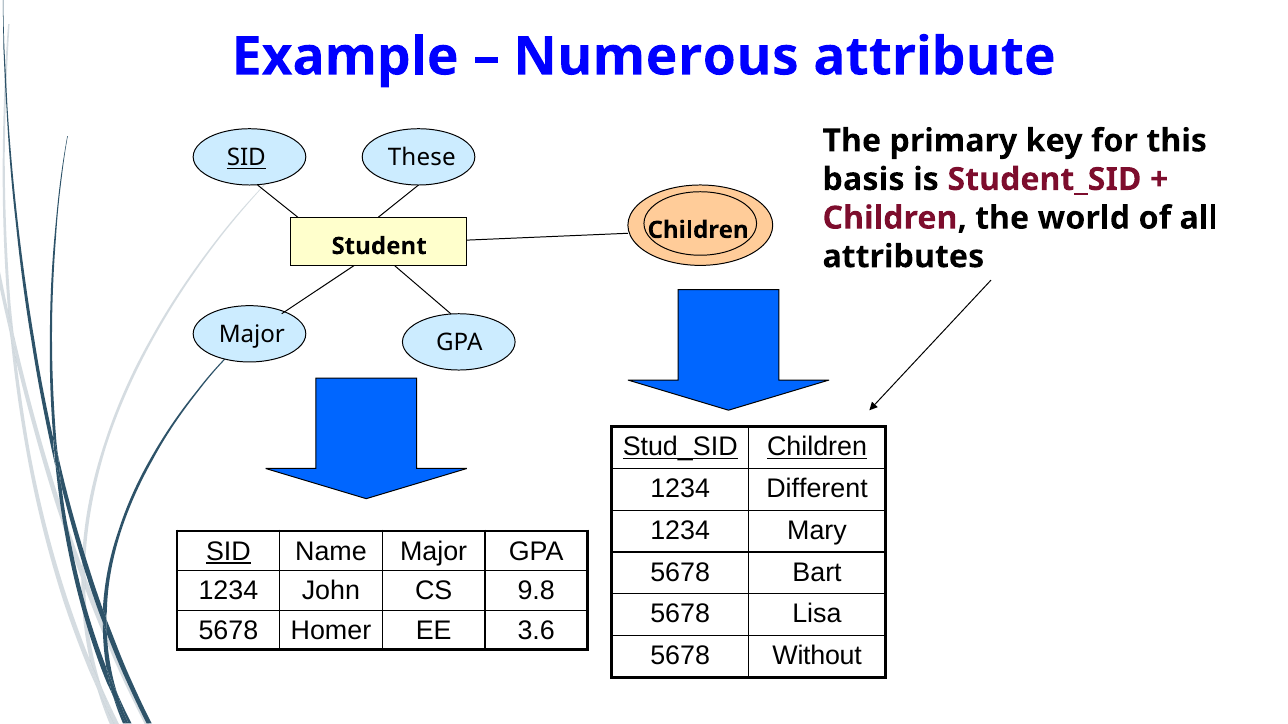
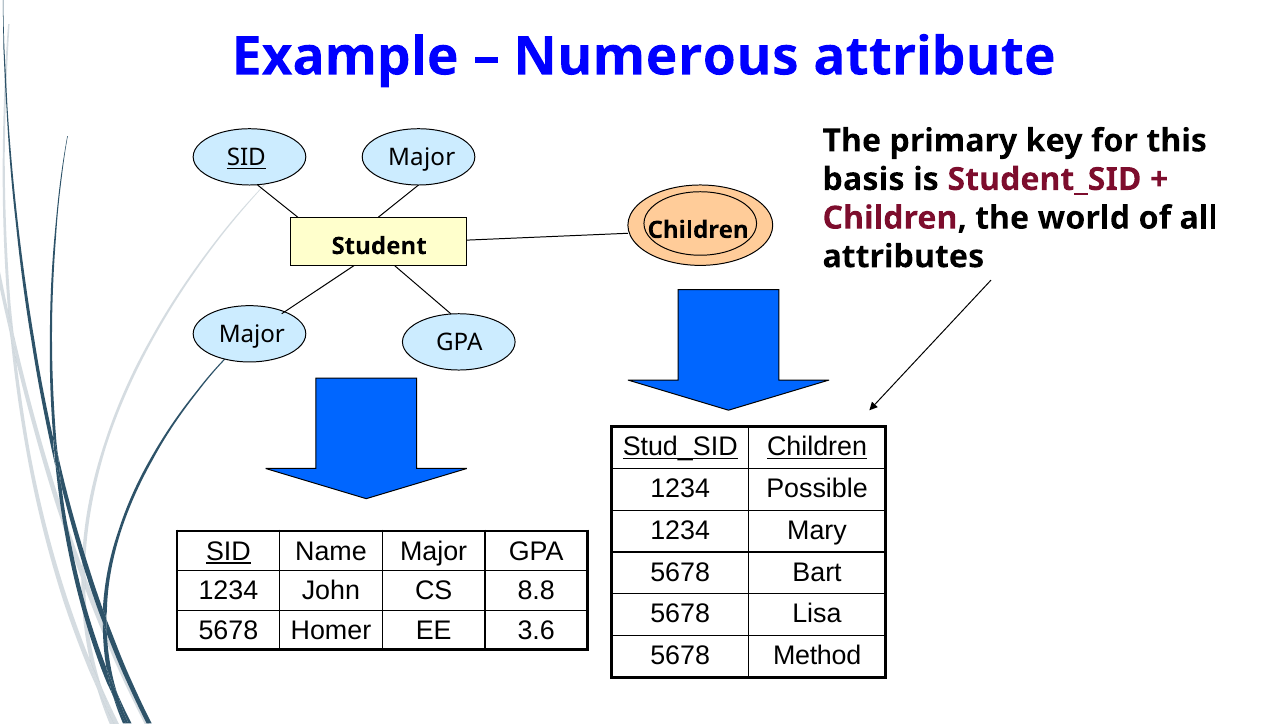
SID These: These -> Major
Different: Different -> Possible
9.8: 9.8 -> 8.8
Without: Without -> Method
